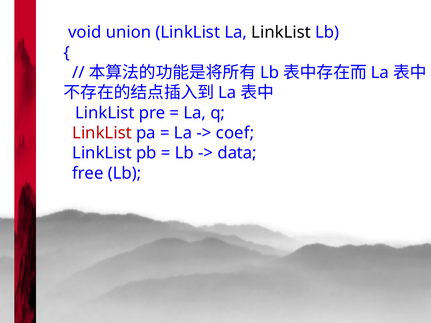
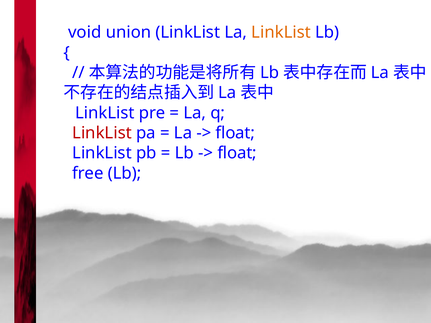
LinkList at (281, 32) colour: black -> orange
coef at (235, 133): coef -> float
data at (237, 153): data -> float
